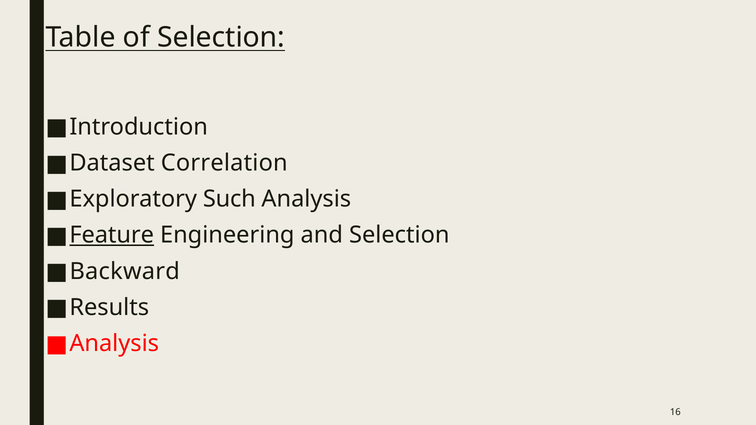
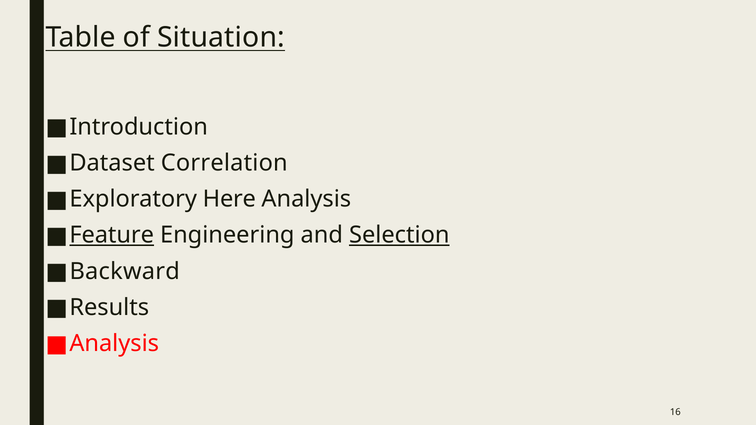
of Selection: Selection -> Situation
Such: Such -> Here
Selection at (399, 235) underline: none -> present
